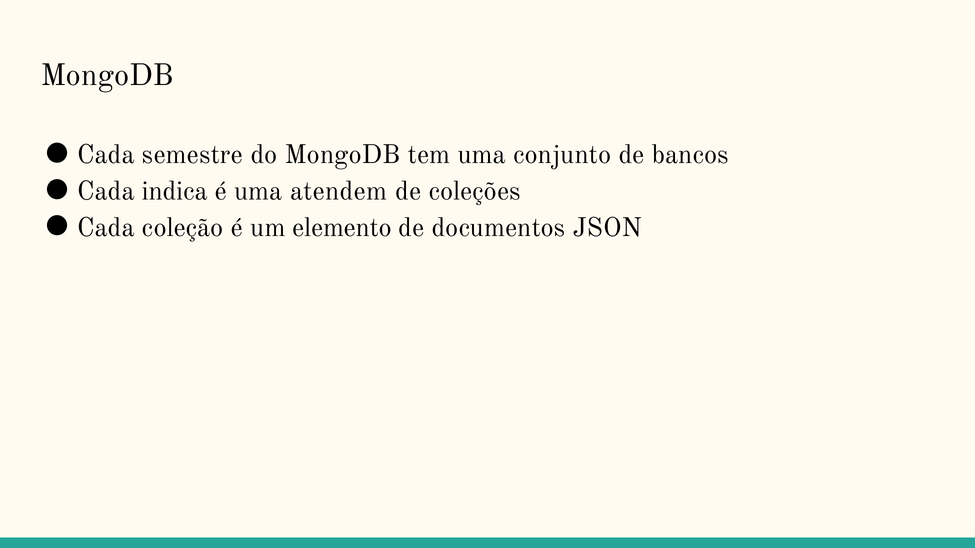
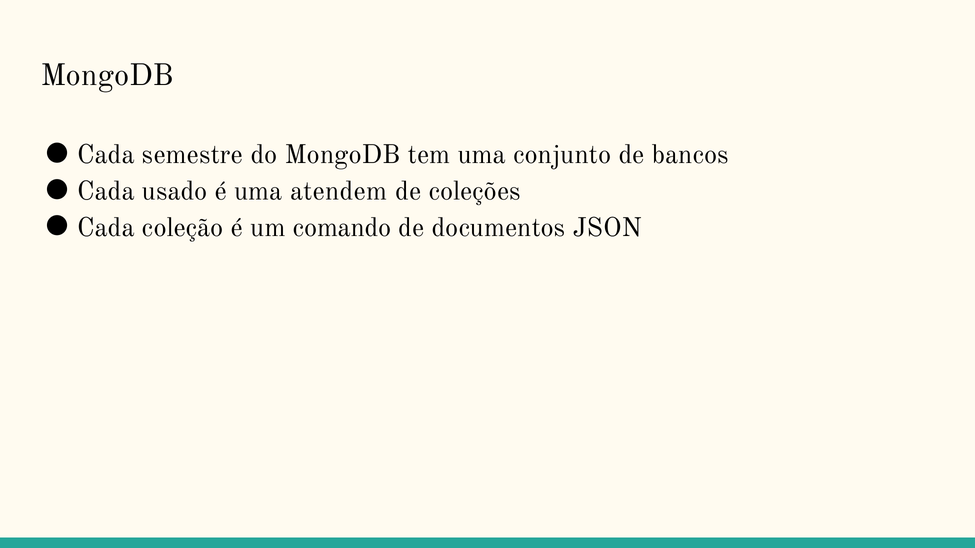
indica: indica -> usado
elemento: elemento -> comando
